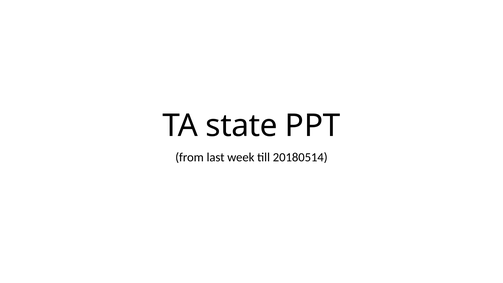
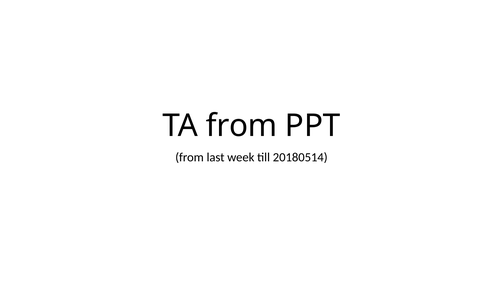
TA state: state -> from
